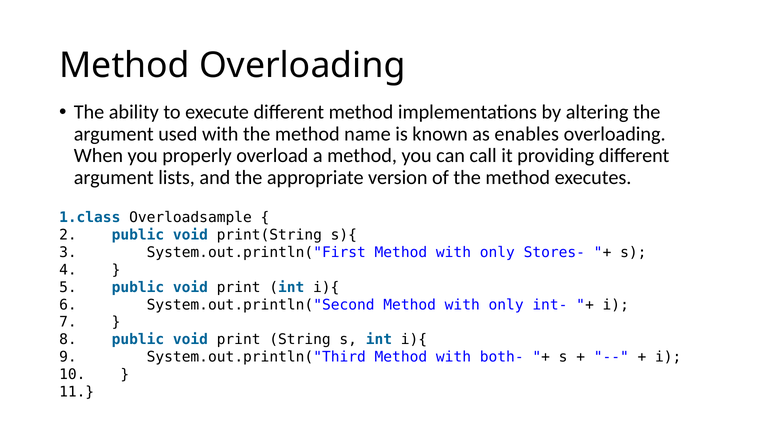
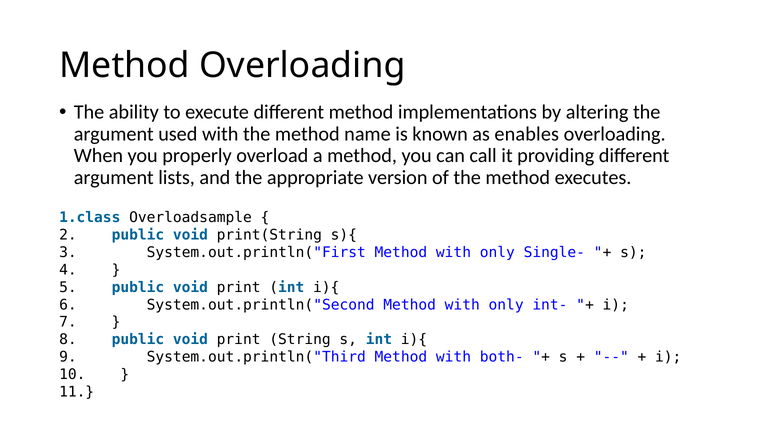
Stores-: Stores- -> Single-
